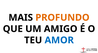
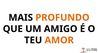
AMOR colour: blue -> orange
